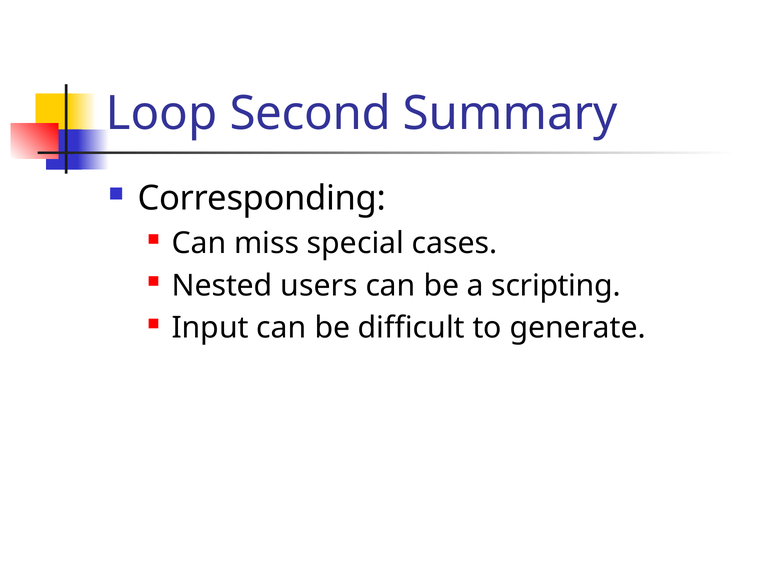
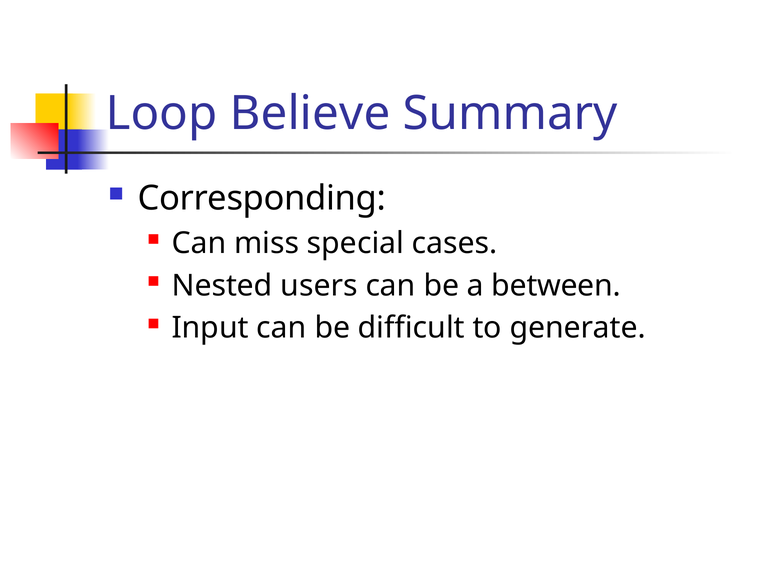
Second: Second -> Believe
scripting: scripting -> between
